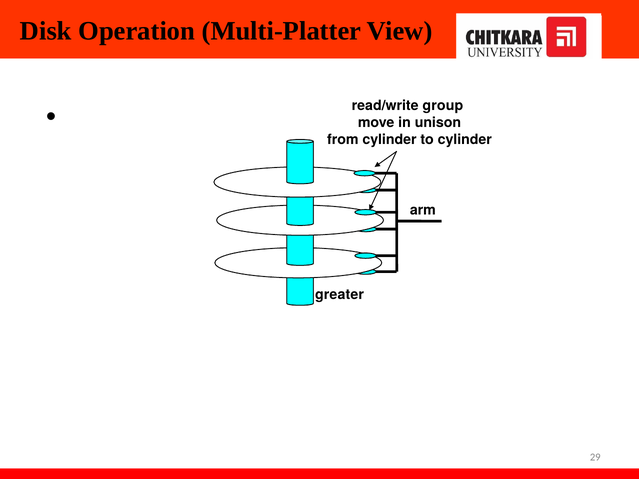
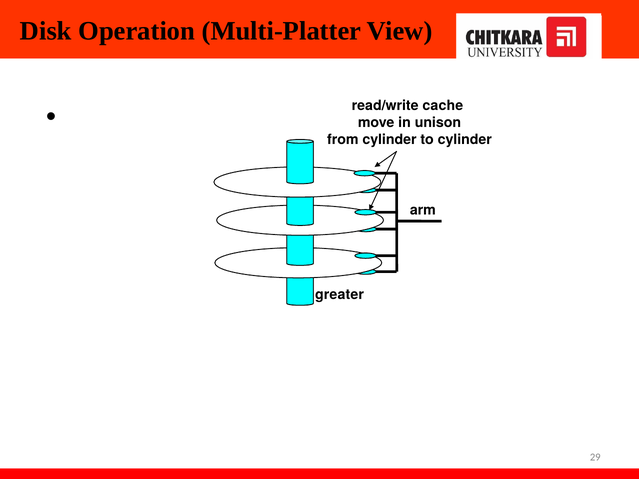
group: group -> cache
